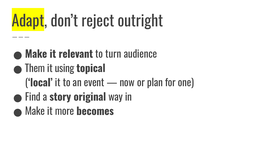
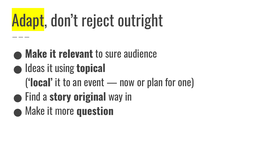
turn: turn -> sure
Them: Them -> Ideas
becomes: becomes -> question
